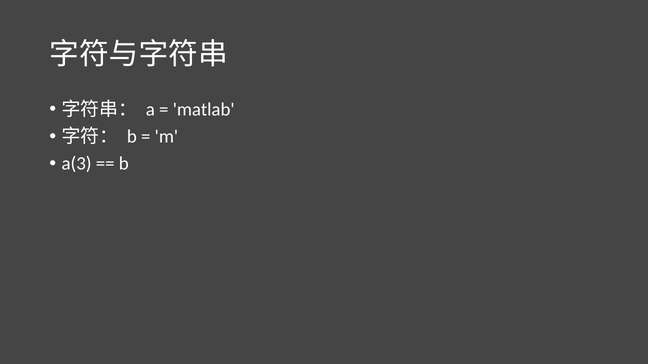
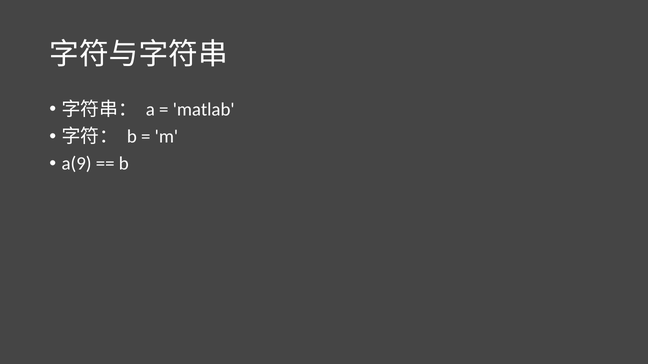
a(3: a(3 -> a(9
